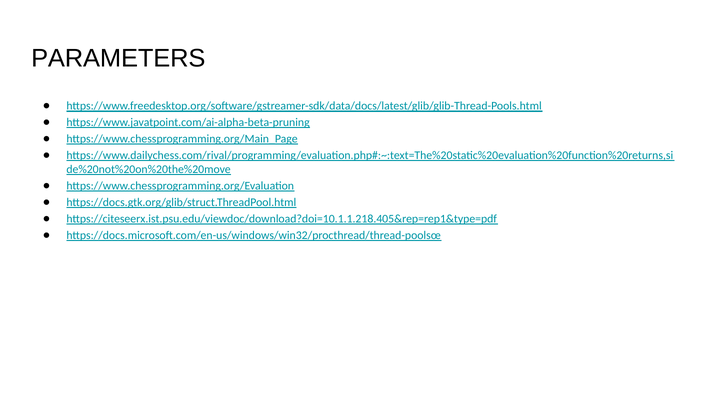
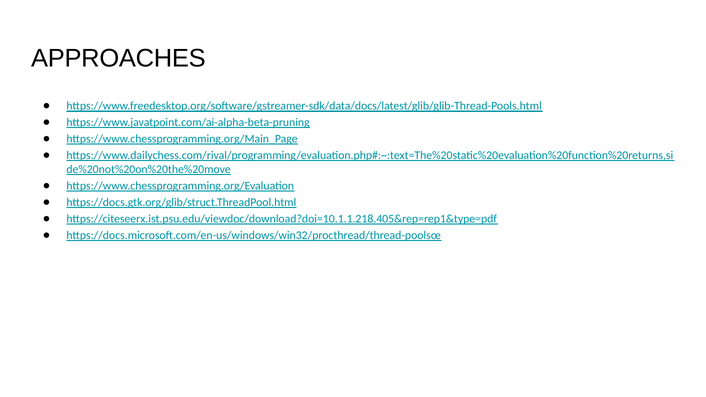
PARAMETERS: PARAMETERS -> APPROACHES
